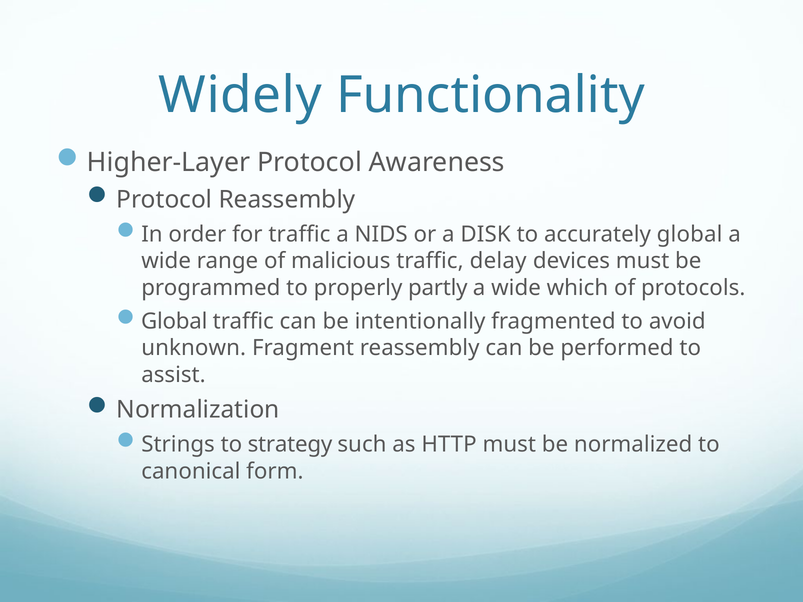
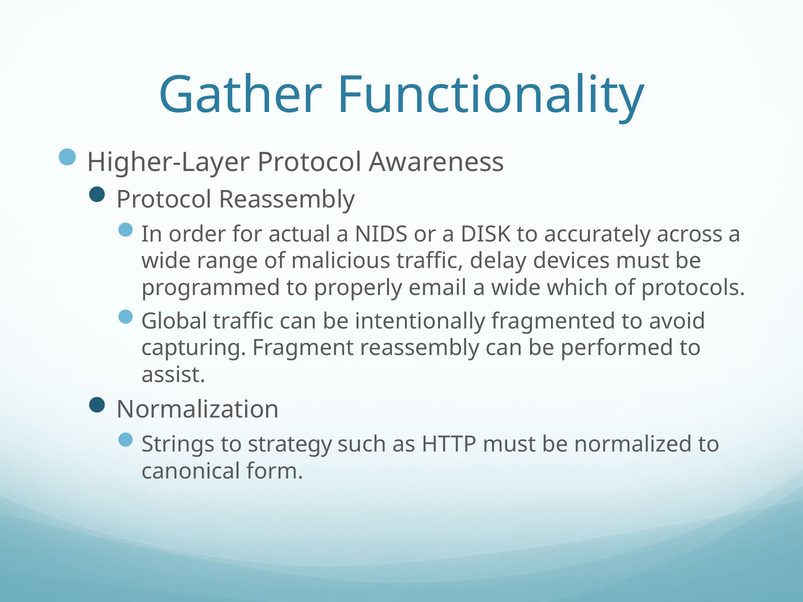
Widely: Widely -> Gather
for traﬃc: traﬃc -> actual
accurately global: global -> across
partly: partly -> email
unknown: unknown -> capturing
